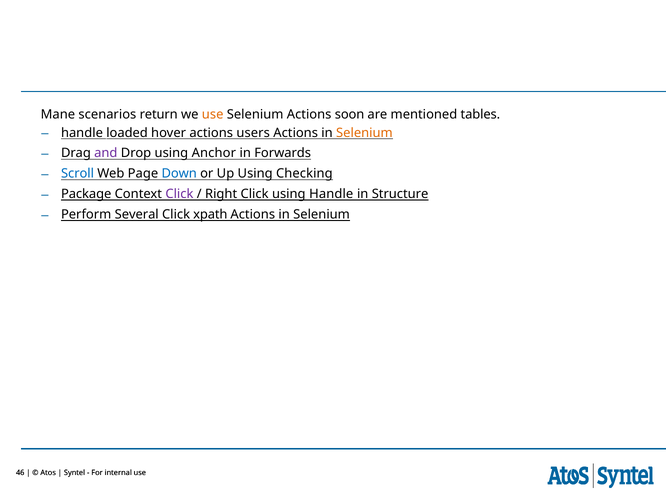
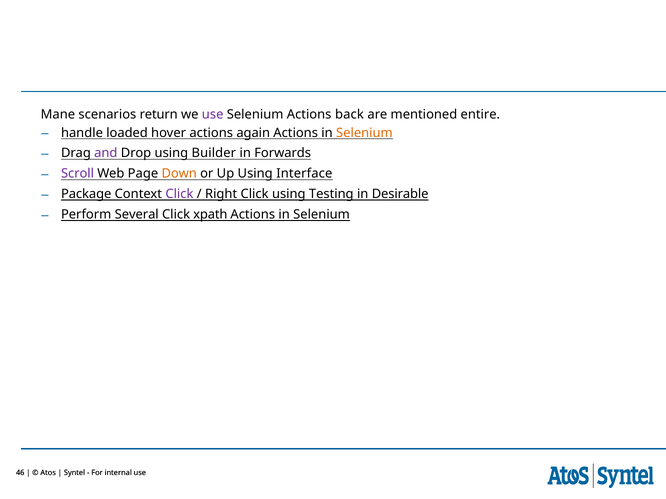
use at (213, 115) colour: orange -> purple
soon: soon -> back
tables: tables -> entire
users: users -> again
Anchor: Anchor -> Builder
Scroll colour: blue -> purple
Down colour: blue -> orange
Checking: Checking -> Interface
using Handle: Handle -> Testing
Structure: Structure -> Desirable
